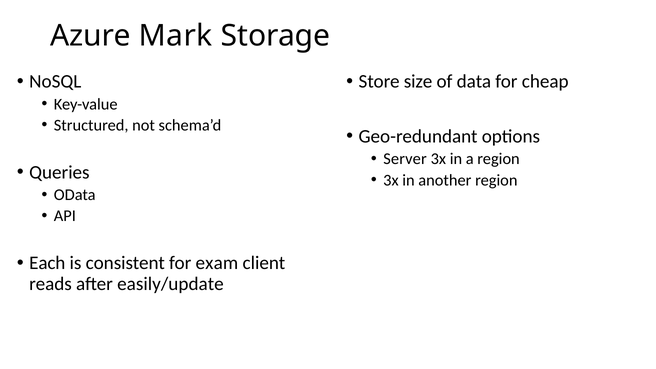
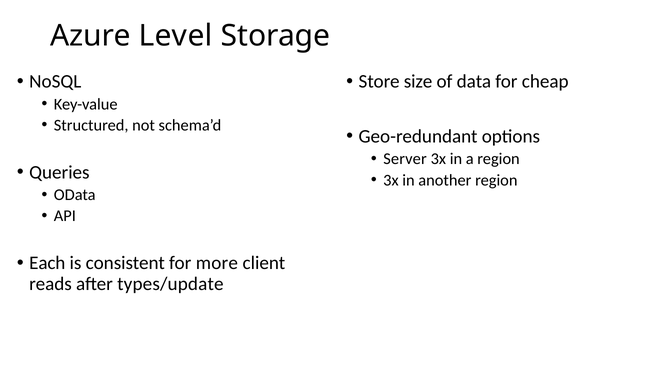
Mark: Mark -> Level
exam: exam -> more
easily/update: easily/update -> types/update
